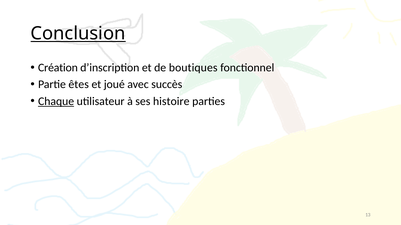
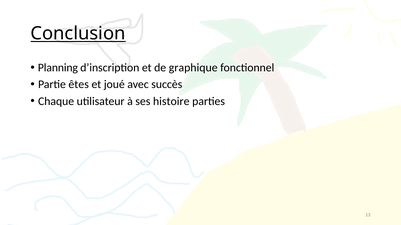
Création: Création -> Planning
boutiques: boutiques -> graphique
Chaque underline: present -> none
